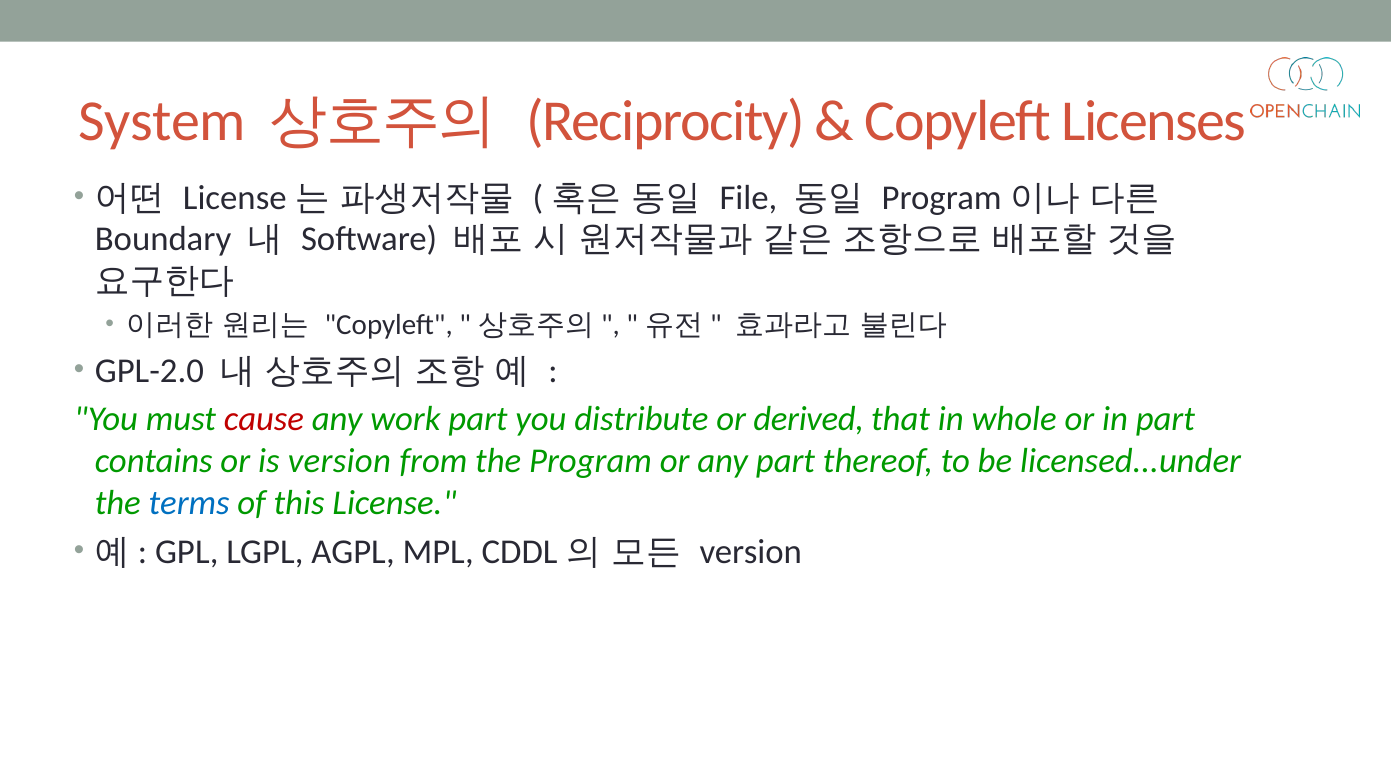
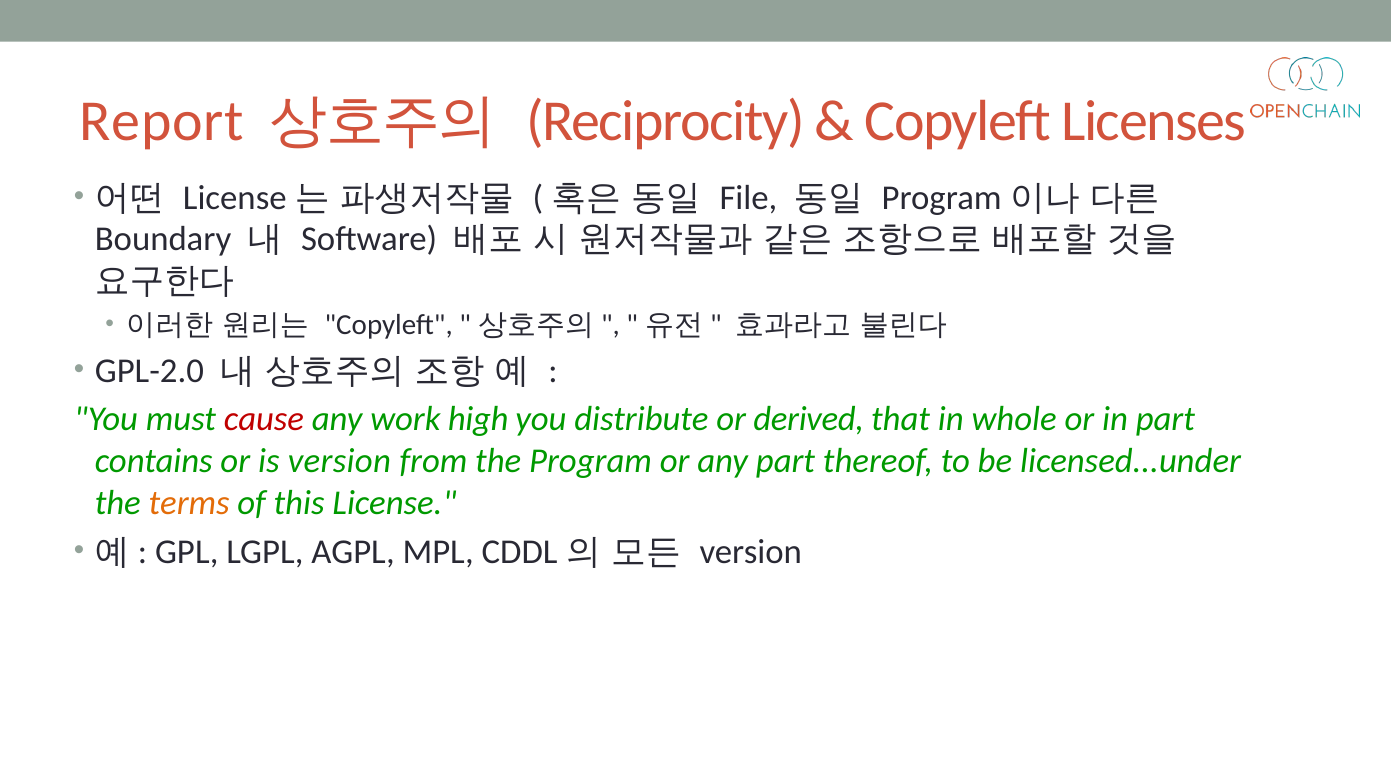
System: System -> Report
work part: part -> high
terms colour: blue -> orange
